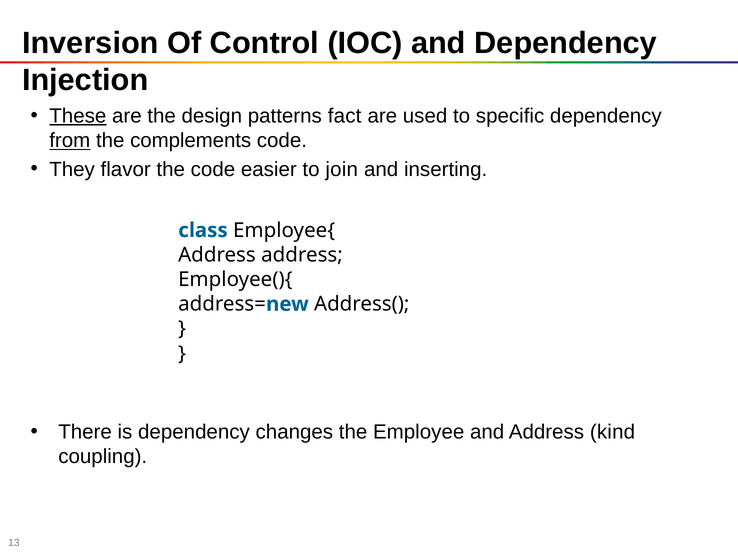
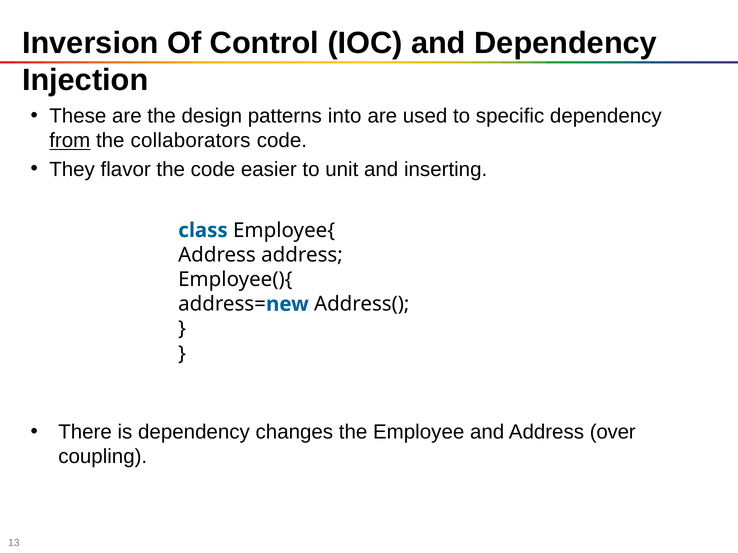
These underline: present -> none
fact: fact -> into
complements: complements -> collaborators
join: join -> unit
kind: kind -> over
